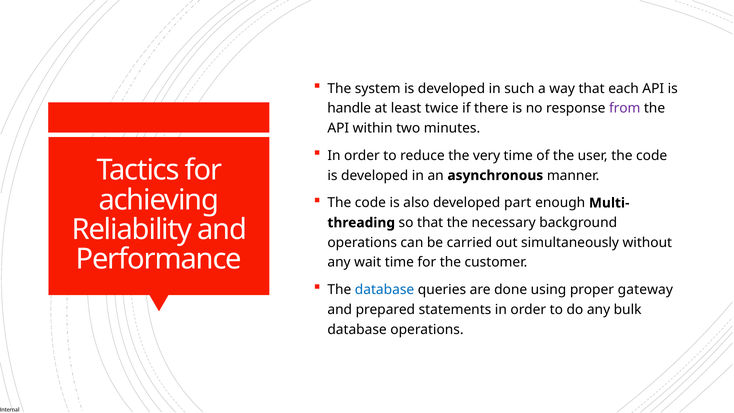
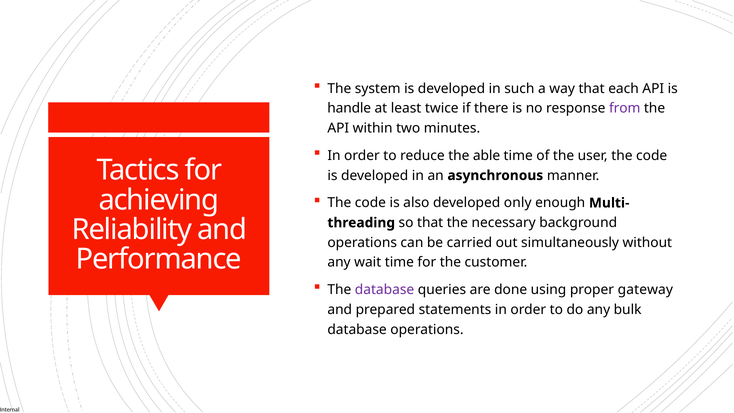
very: very -> able
part: part -> only
database at (385, 290) colour: blue -> purple
